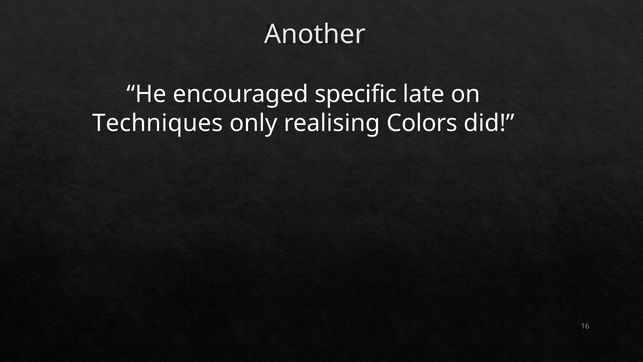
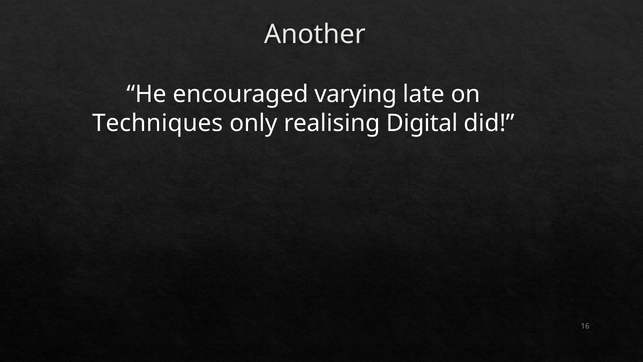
specific: specific -> varying
Colors: Colors -> Digital
